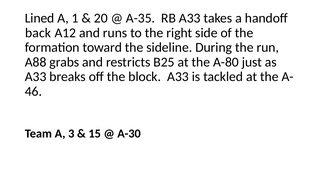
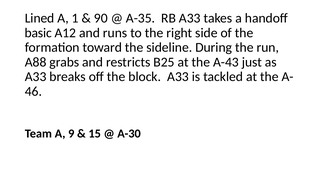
20: 20 -> 90
back: back -> basic
A-80: A-80 -> A-43
3: 3 -> 9
